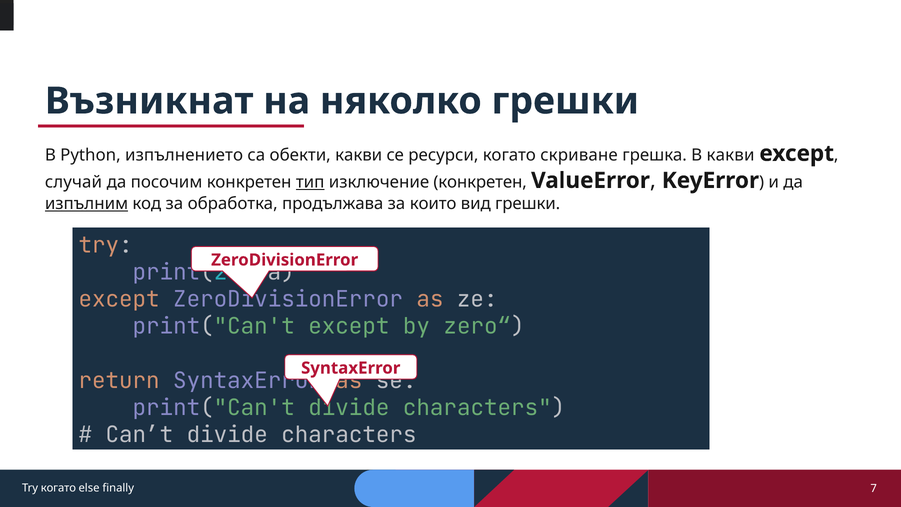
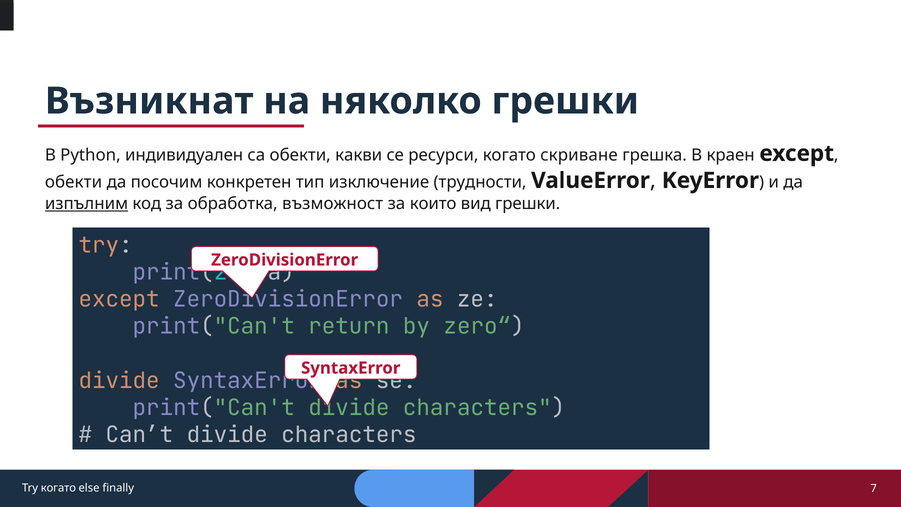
изпълнението: изпълнението -> индивидуален
В какви: какви -> краен
случай at (73, 182): случай -> обекти
тип underline: present -> none
изключение конкретен: конкретен -> трудности
продължава: продължава -> възможност
print("Can't except: except -> return
return at (119, 380): return -> divide
